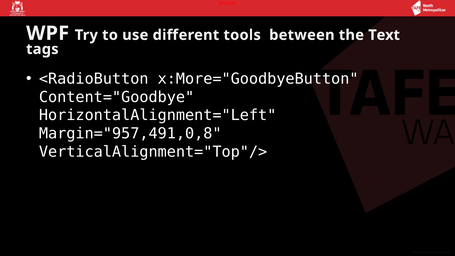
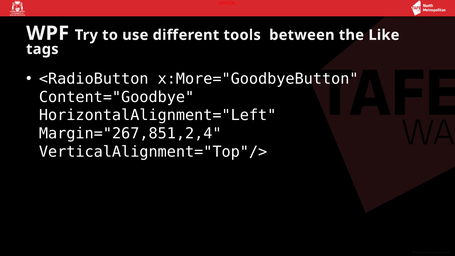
Text: Text -> Like
Margin="957,491,0,8: Margin="957,491,0,8 -> Margin="267,851,2,4
